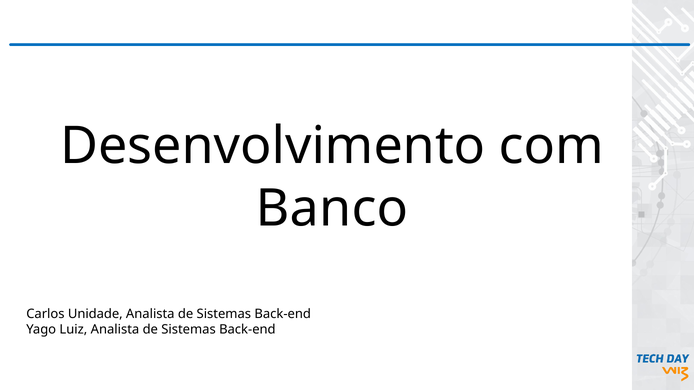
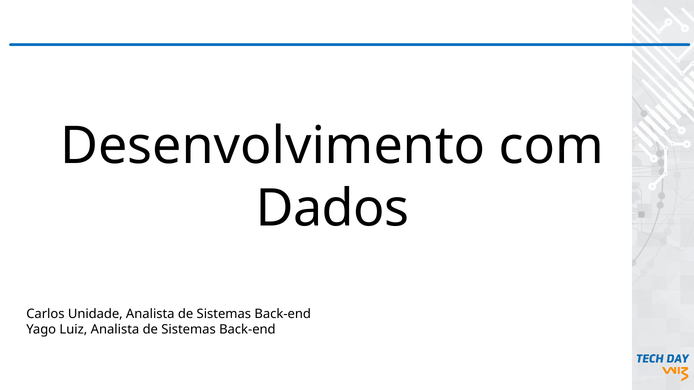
Banco: Banco -> Dados
